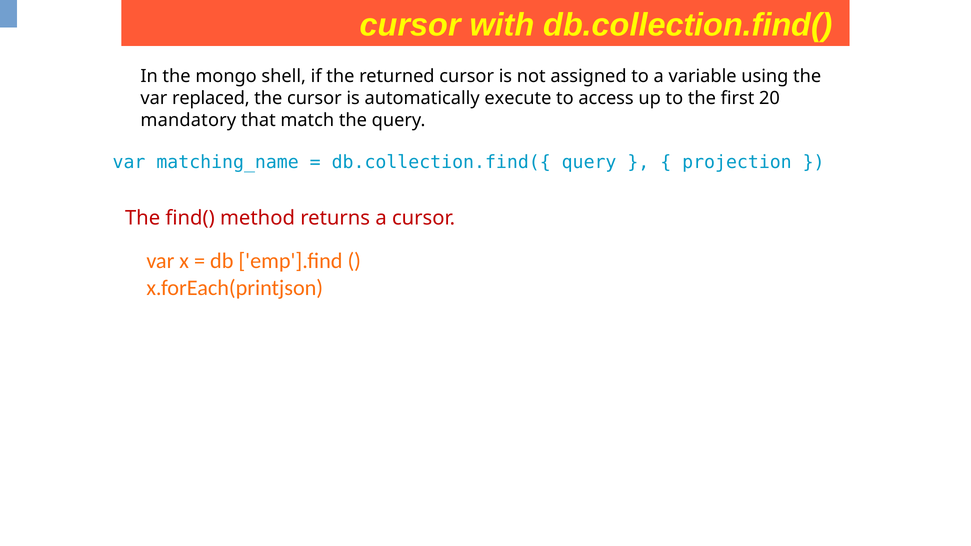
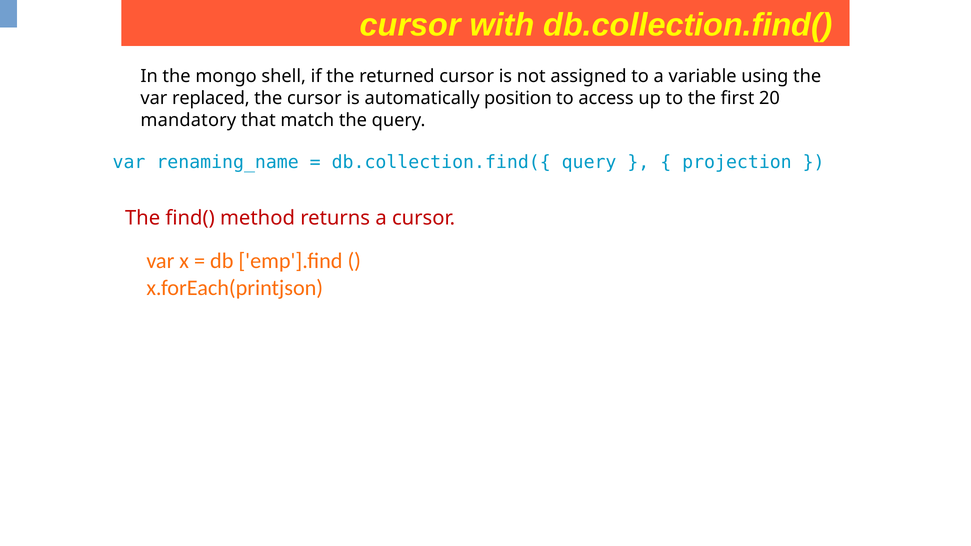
execute: execute -> position
matching_name: matching_name -> renaming_name
